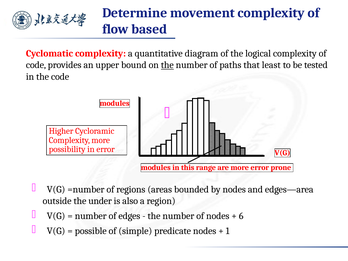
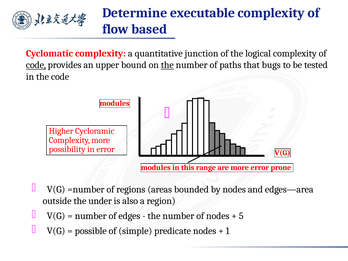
movement: movement -> executable
diagram: diagram -> junction
code at (36, 65) underline: none -> present
least: least -> bugs
6: 6 -> 5
